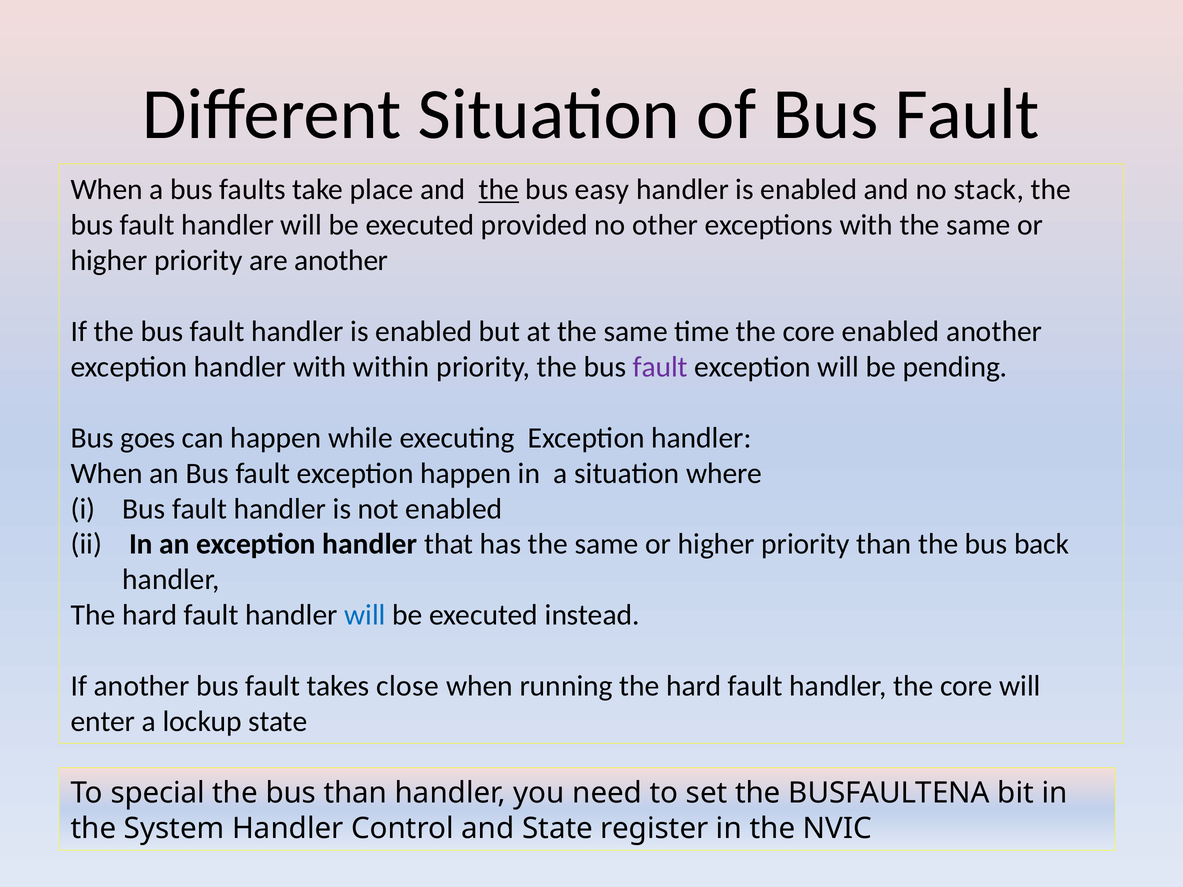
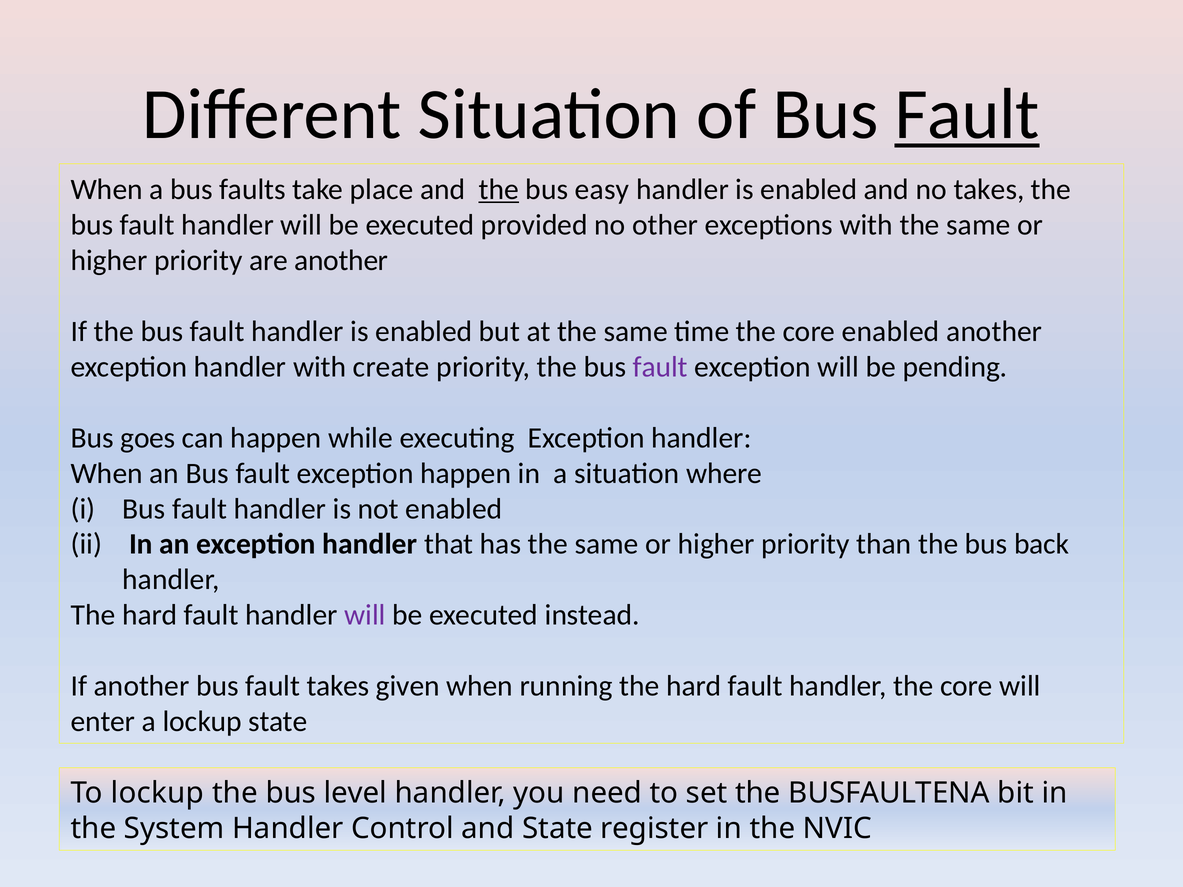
Fault at (967, 115) underline: none -> present
no stack: stack -> takes
within: within -> create
will at (365, 615) colour: blue -> purple
close: close -> given
To special: special -> lockup
bus than: than -> level
